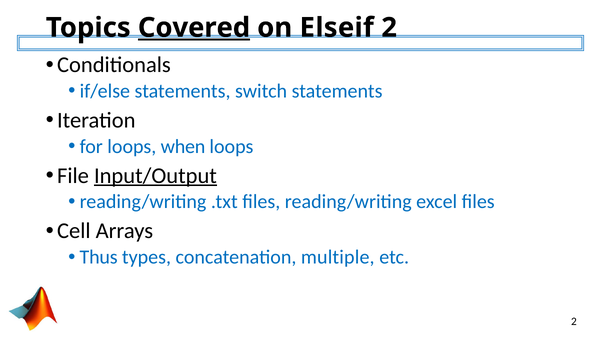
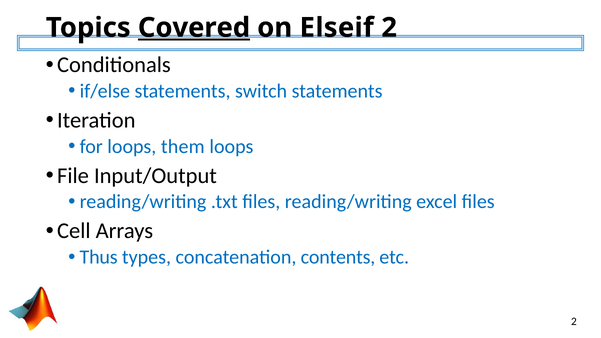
when: when -> them
Input/Output underline: present -> none
multiple: multiple -> contents
